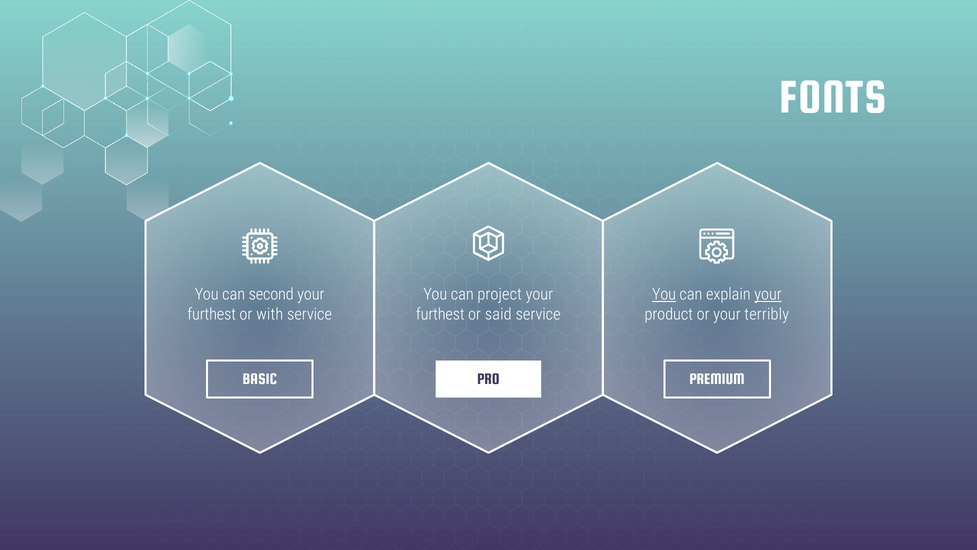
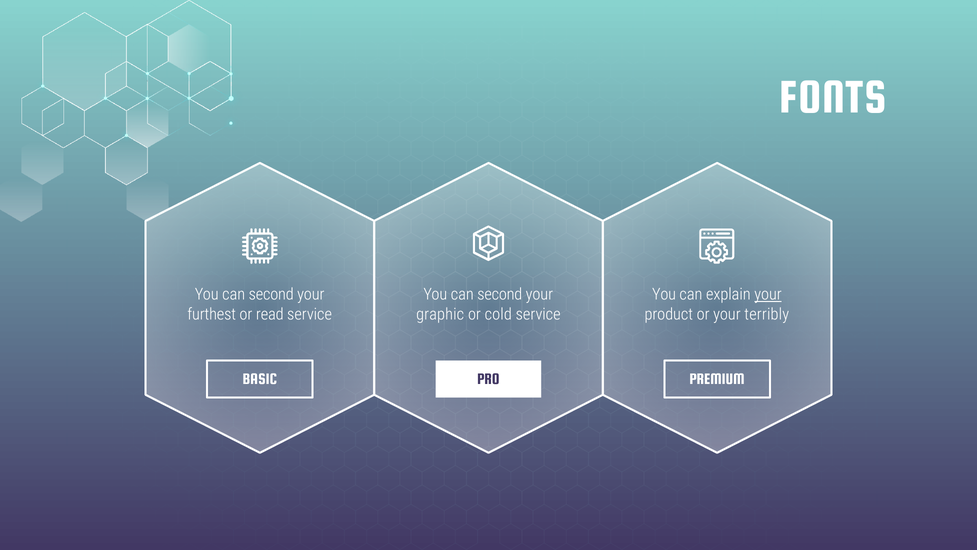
project at (500, 294): project -> second
You at (664, 294) underline: present -> none
with: with -> read
furthest at (440, 314): furthest -> graphic
said: said -> cold
